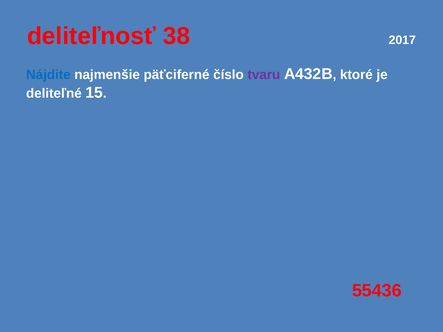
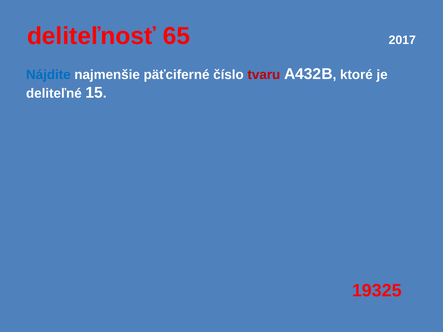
38: 38 -> 65
tvaru colour: purple -> red
55436: 55436 -> 19325
